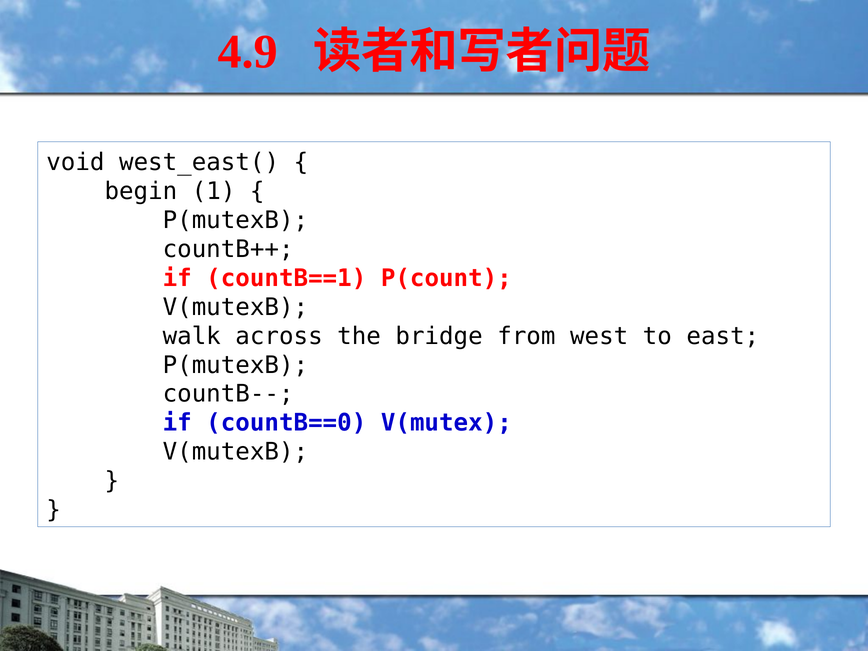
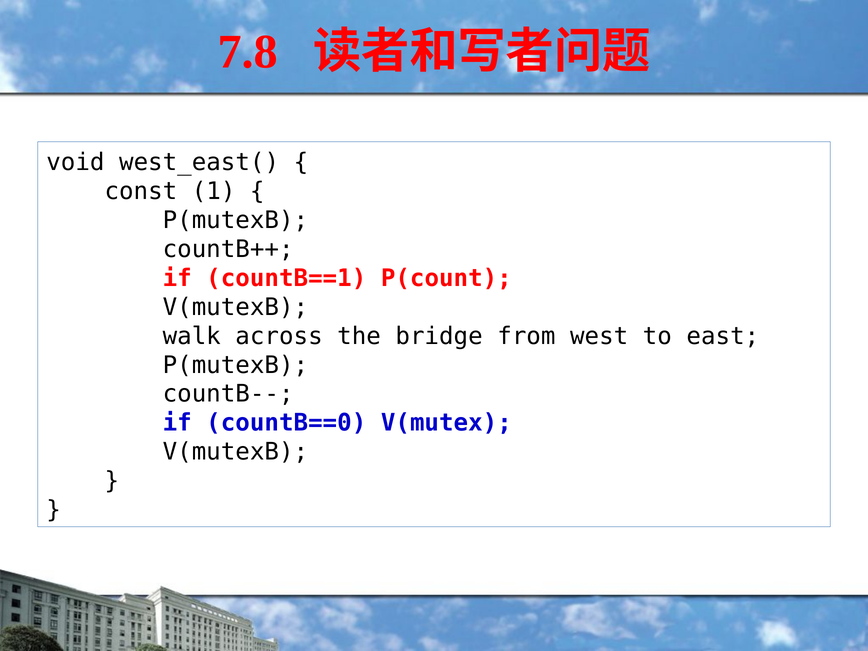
4.9: 4.9 -> 7.8
begin: begin -> const
